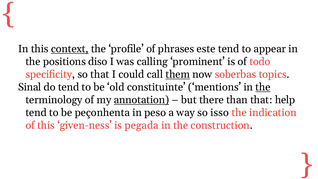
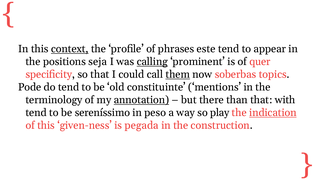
diso: diso -> seja
calling underline: none -> present
todo: todo -> quer
Sinal: Sinal -> Pode
the at (263, 87) underline: present -> none
help: help -> with
peçonhenta: peçonhenta -> sereníssimo
isso: isso -> play
indication underline: none -> present
